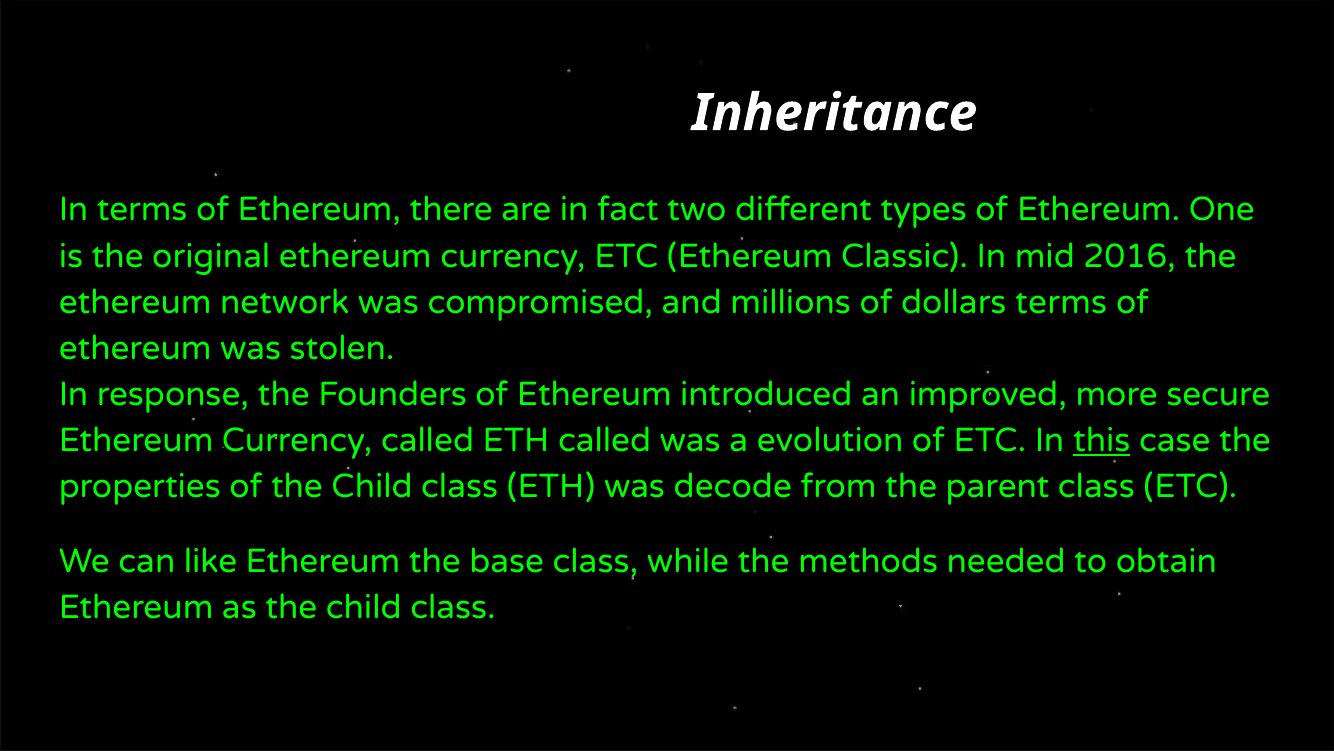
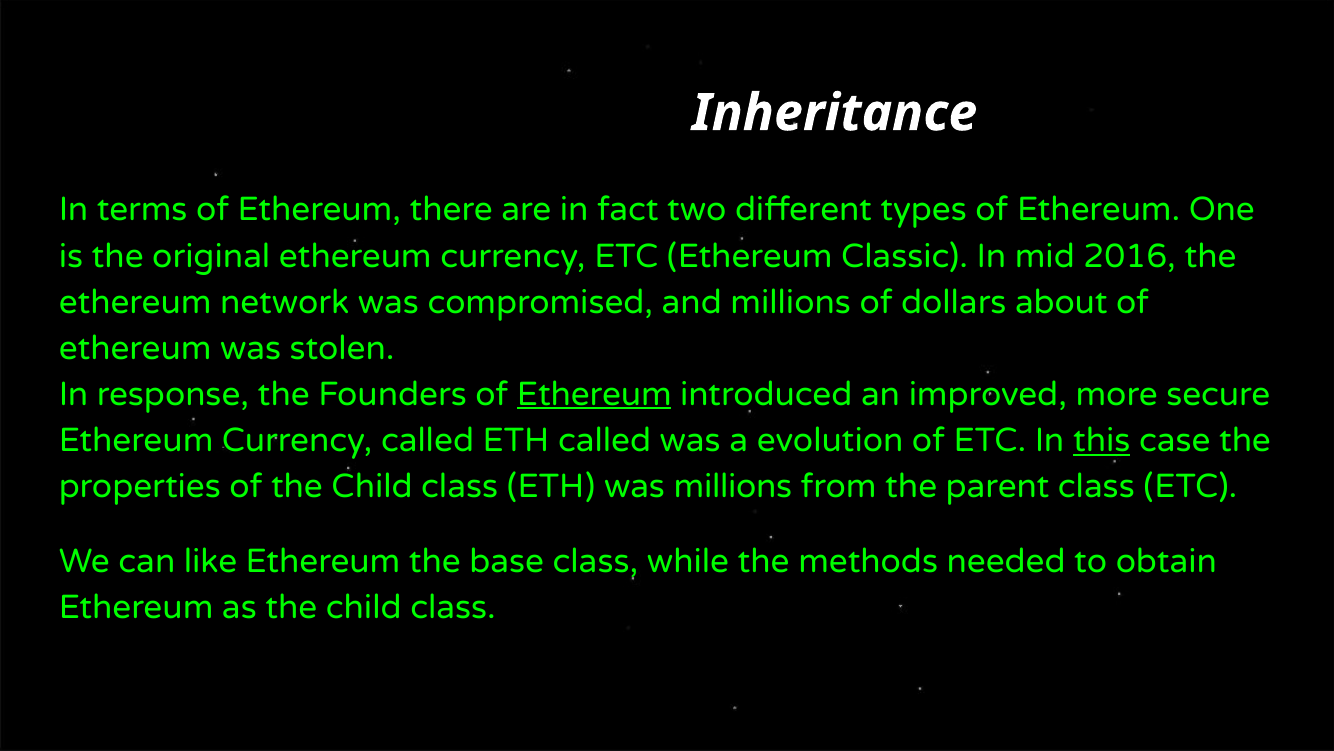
dollars terms: terms -> about
Ethereum at (594, 394) underline: none -> present
was decode: decode -> millions
